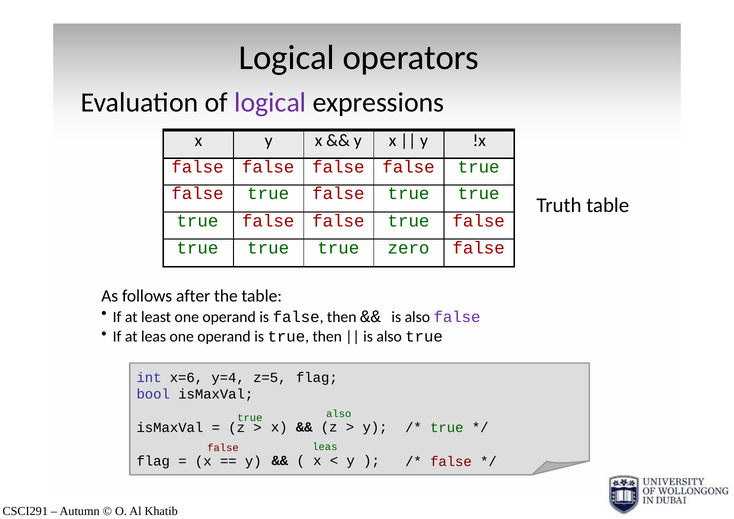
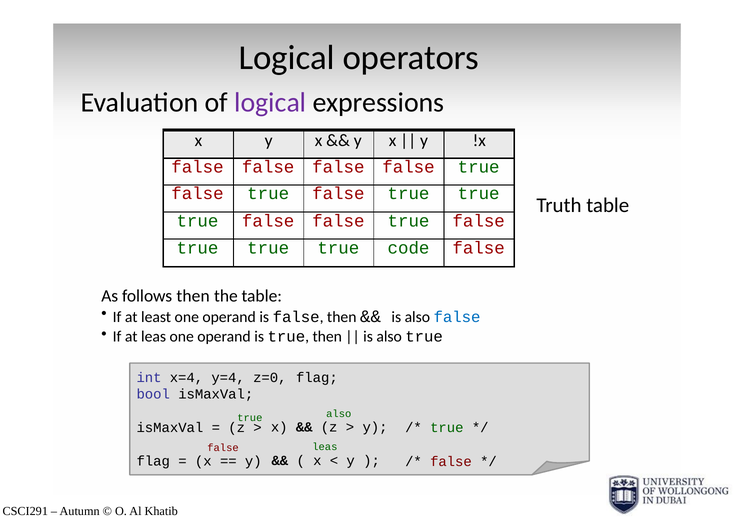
zero: zero -> code
follows after: after -> then
false at (457, 317) colour: purple -> blue
x=6: x=6 -> x=4
z=5: z=5 -> z=0
